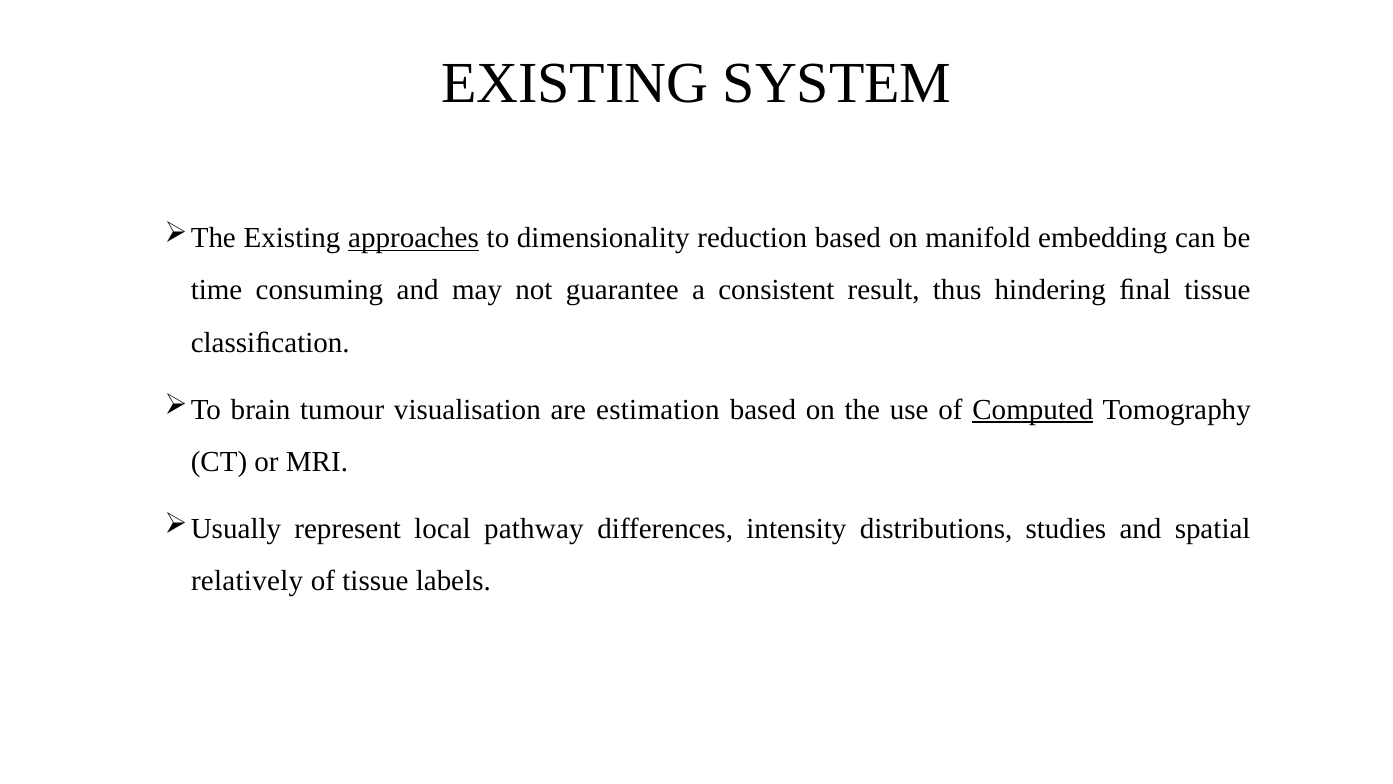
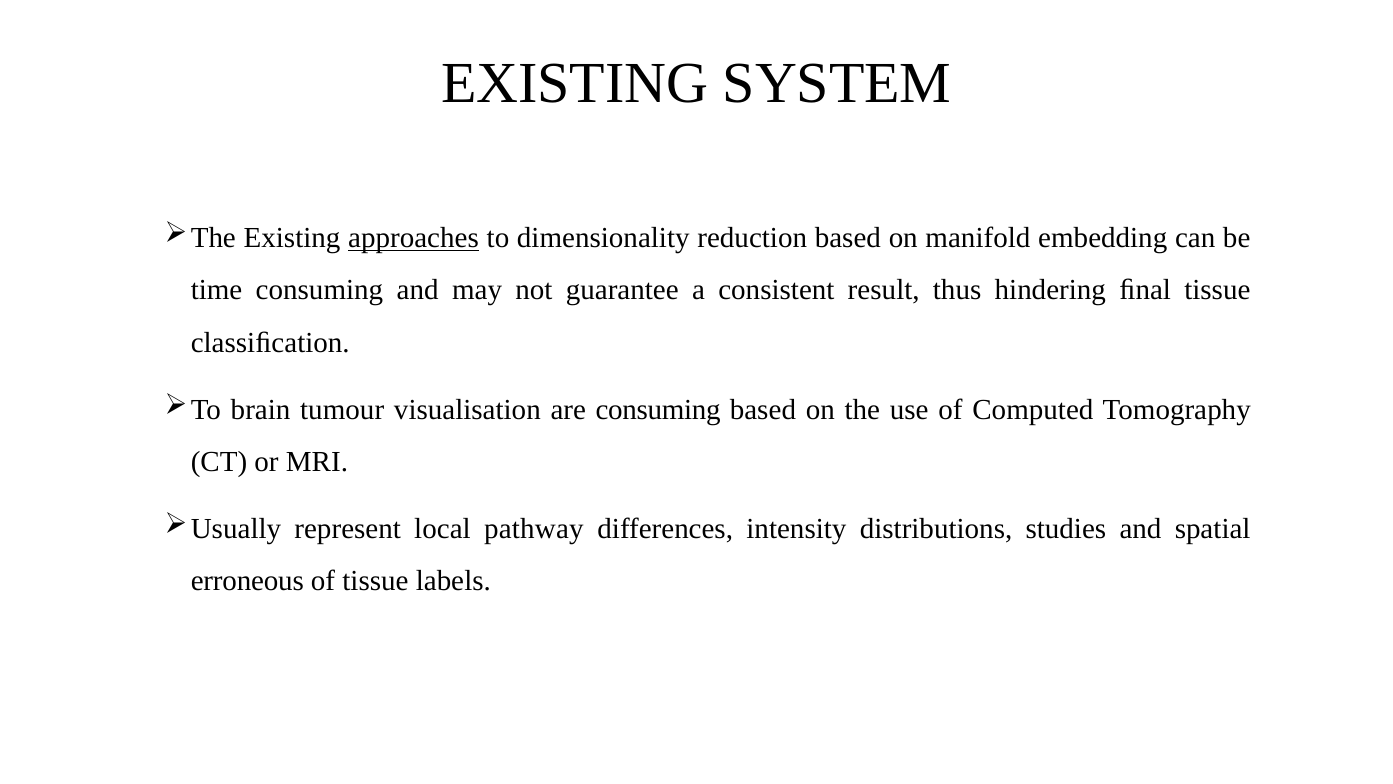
are estimation: estimation -> consuming
Computed underline: present -> none
relatively: relatively -> erroneous
